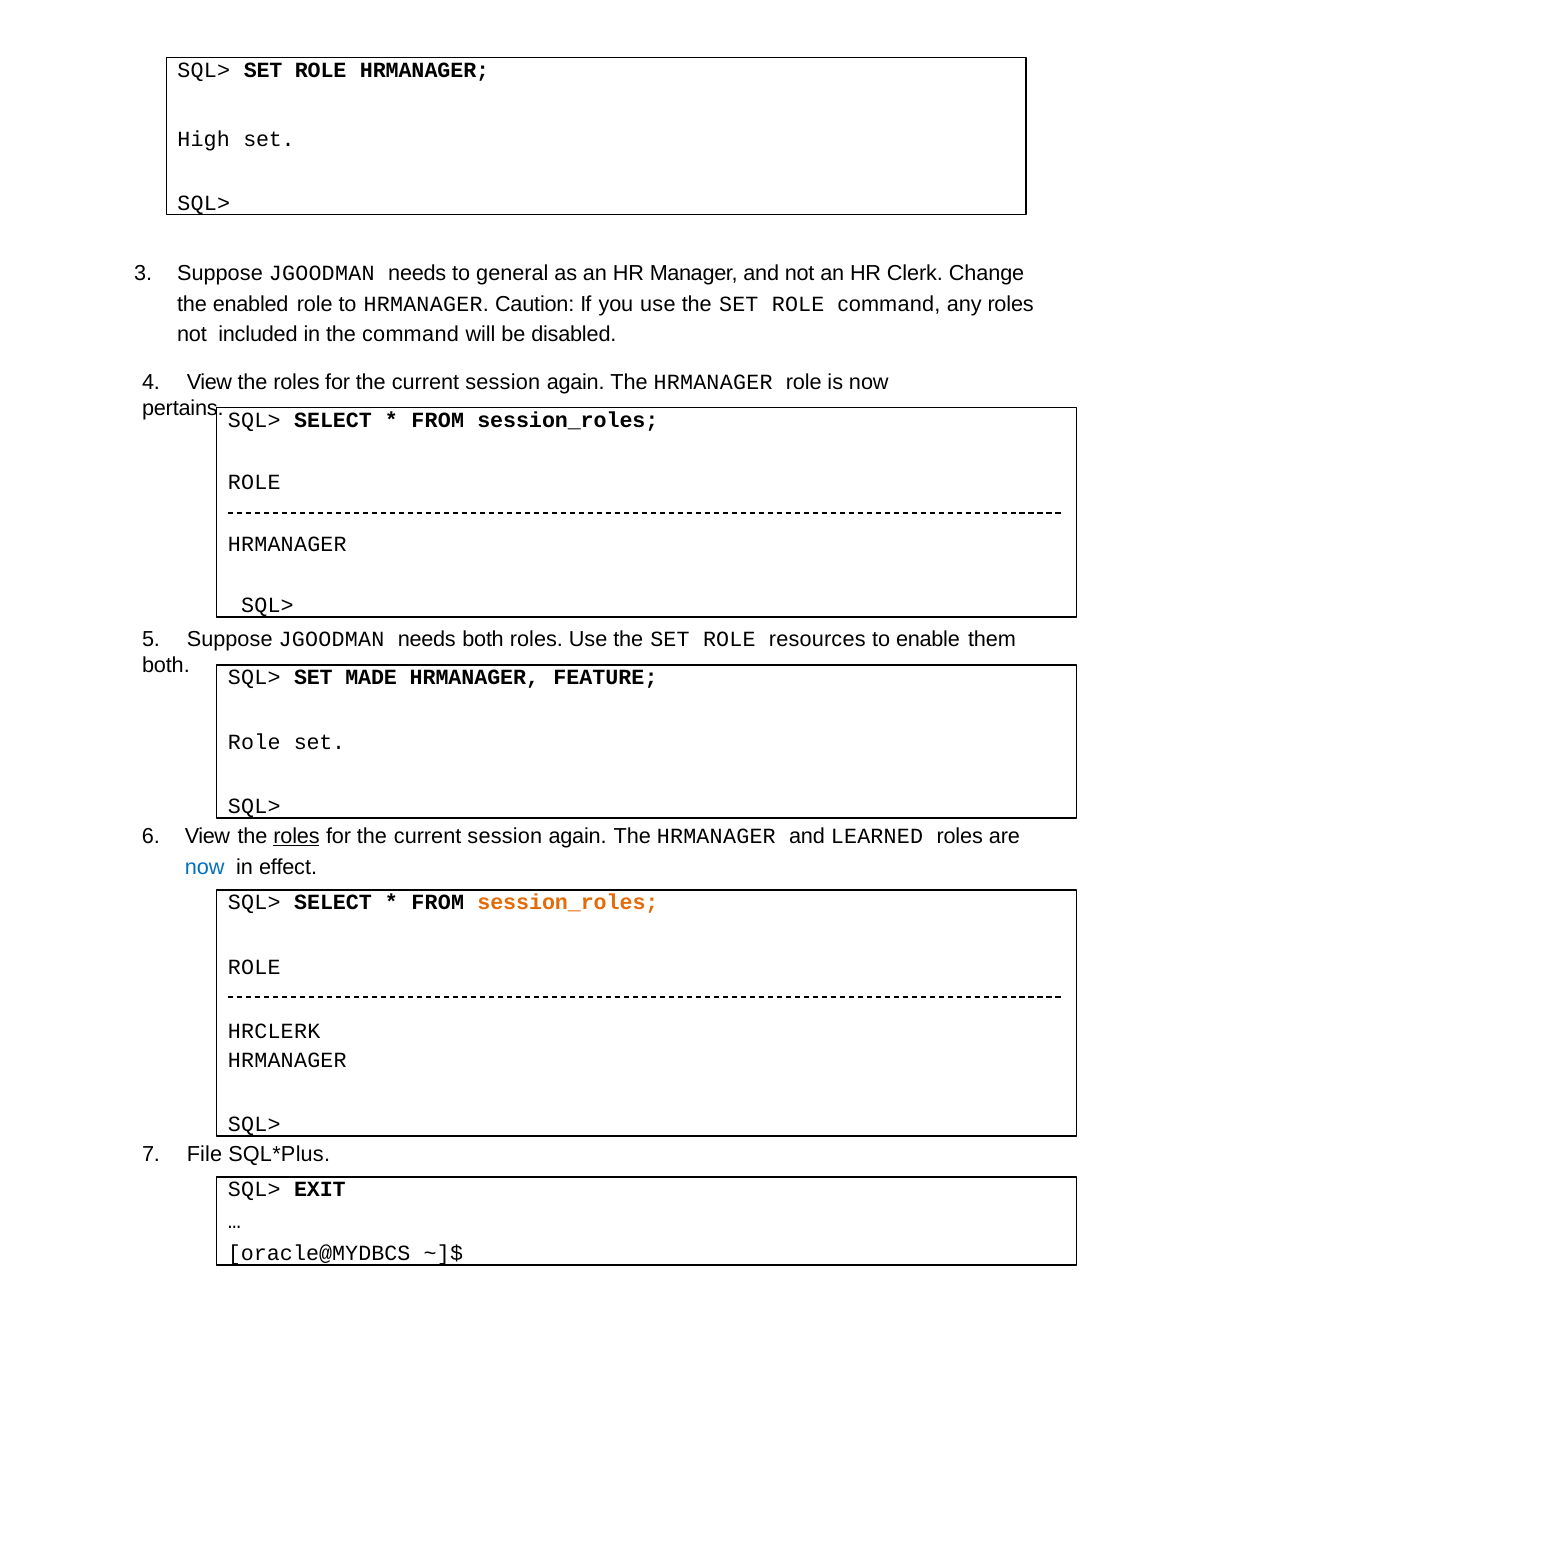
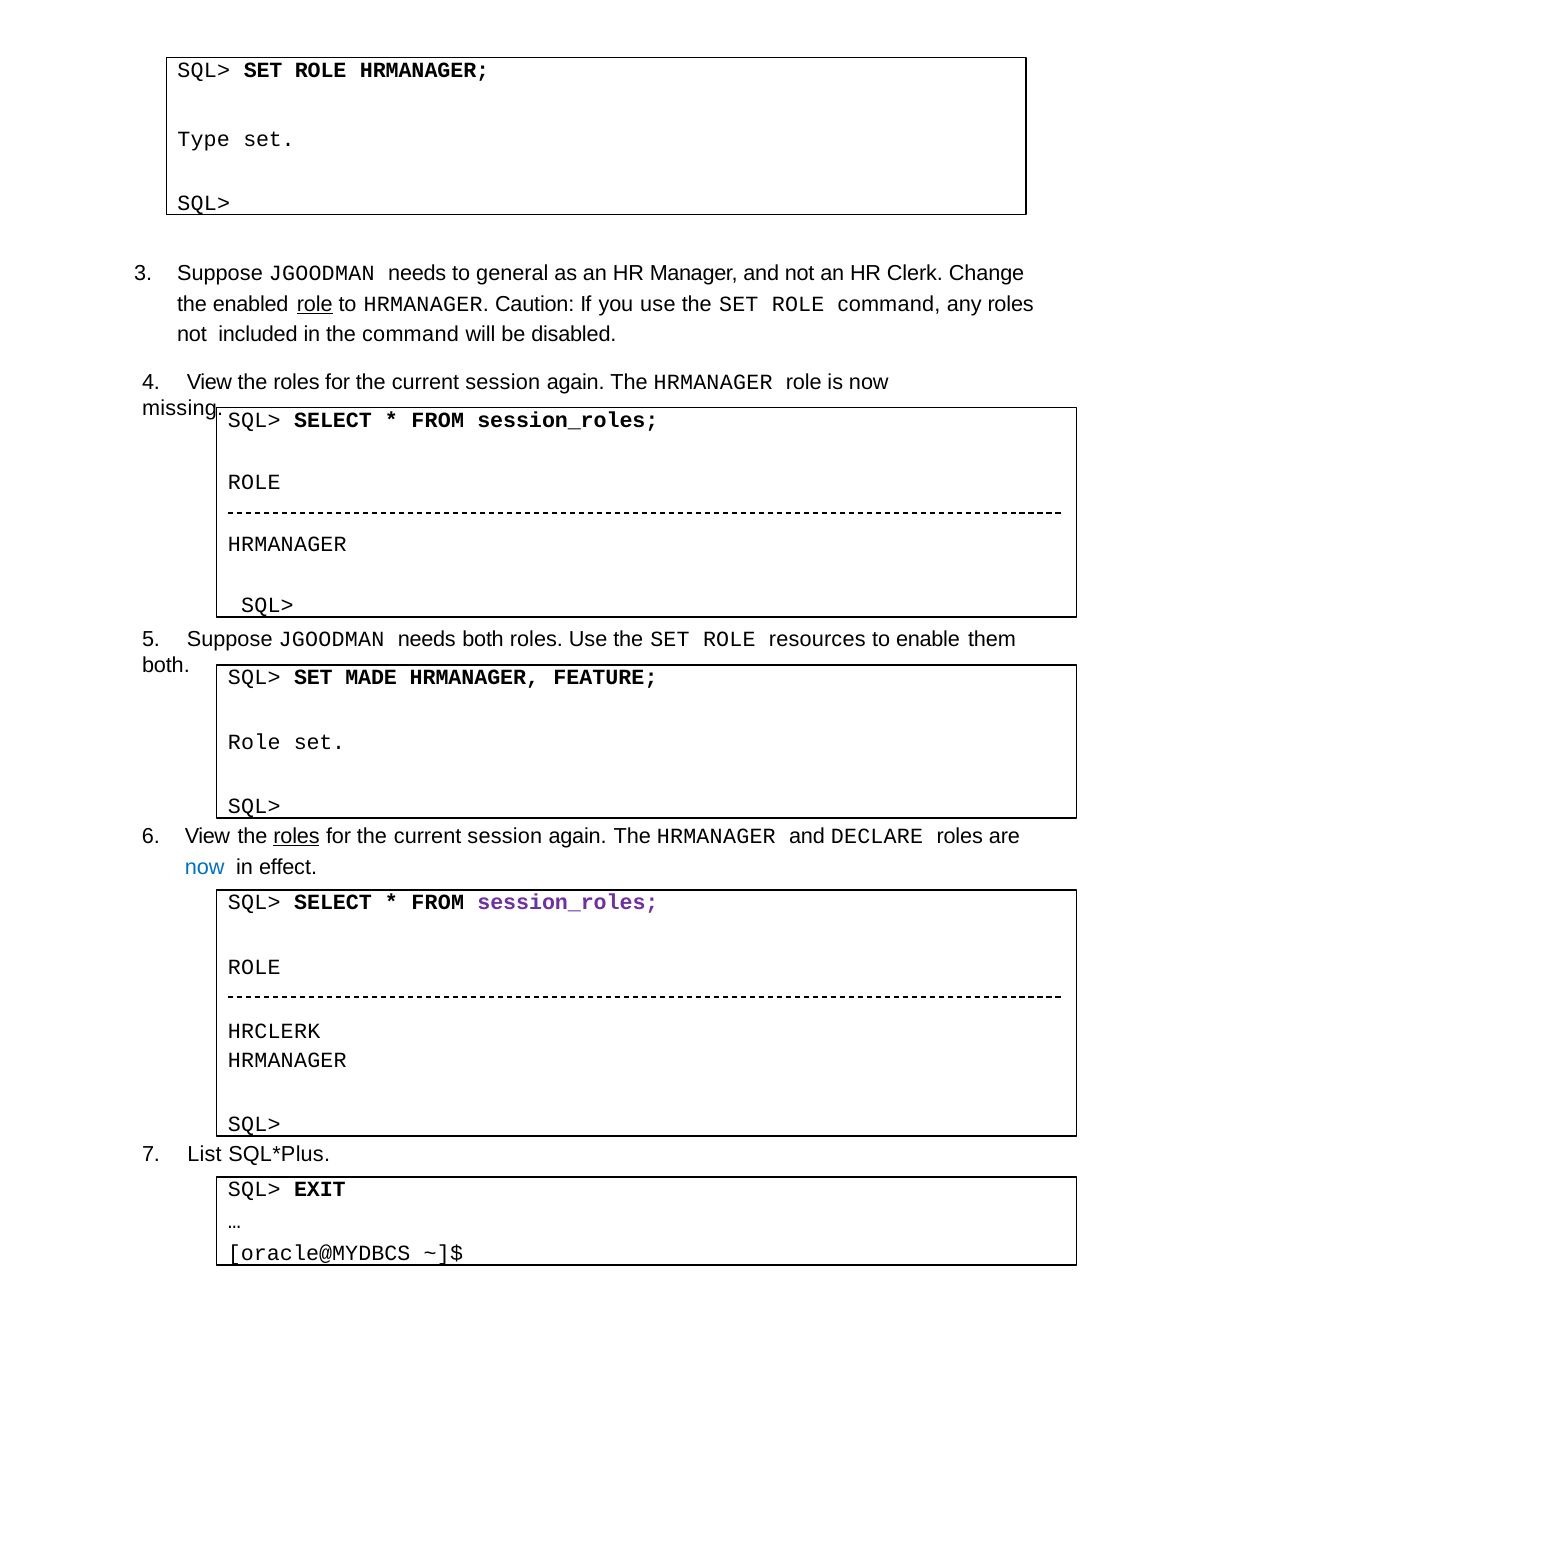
High: High -> Type
role at (315, 304) underline: none -> present
pertains: pertains -> missing
LEARNED: LEARNED -> DECLARE
session_roles at (568, 903) colour: orange -> purple
File: File -> List
